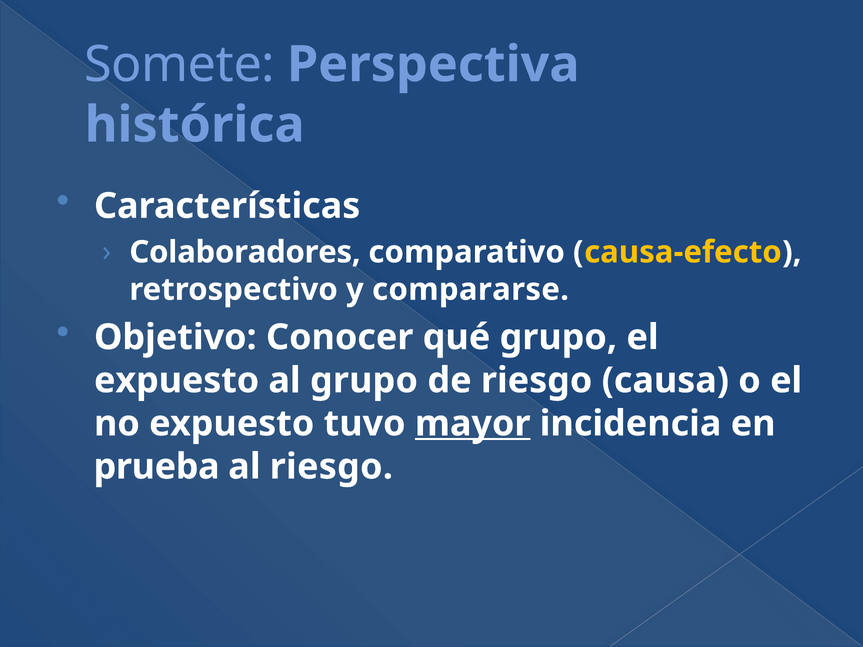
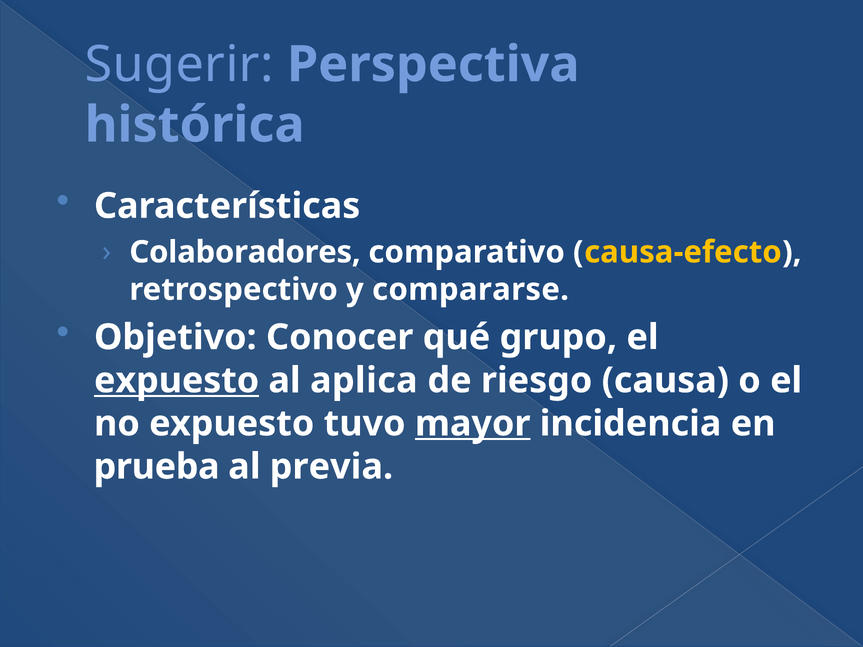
Somete: Somete -> Sugerir
expuesto at (177, 381) underline: none -> present
al grupo: grupo -> aplica
al riesgo: riesgo -> previa
